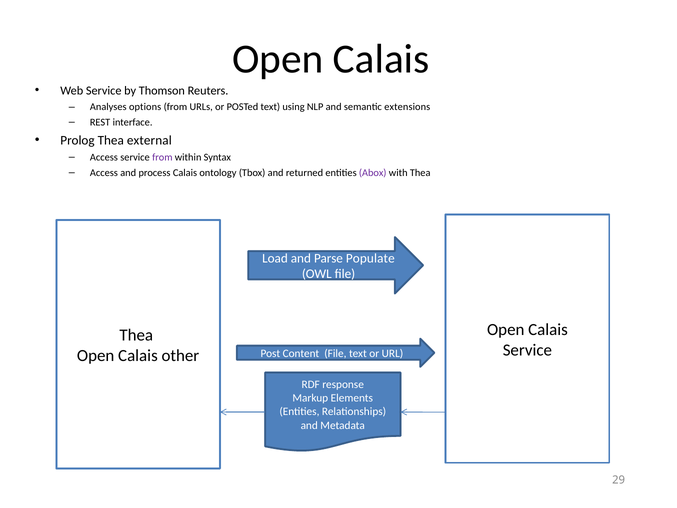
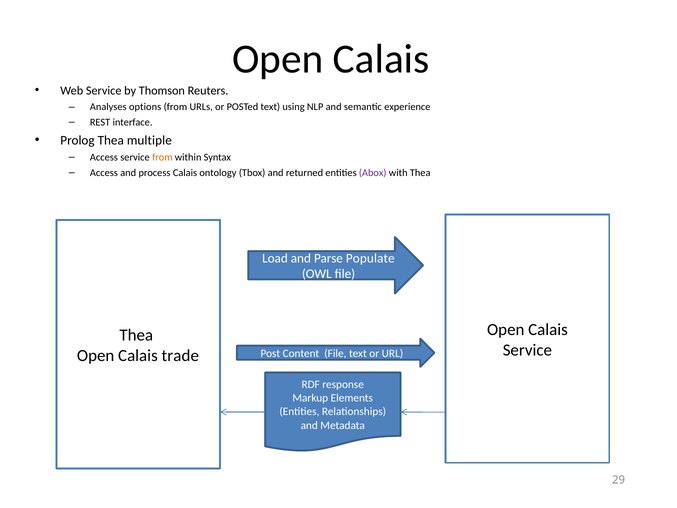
extensions: extensions -> experience
external: external -> multiple
from at (162, 157) colour: purple -> orange
other: other -> trade
